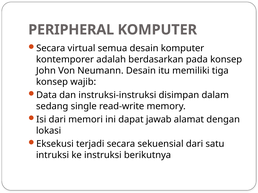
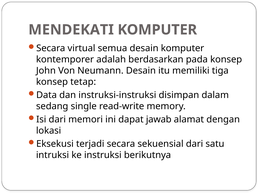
PERIPHERAL: PERIPHERAL -> MENDEKATI
wajib: wajib -> tetap
